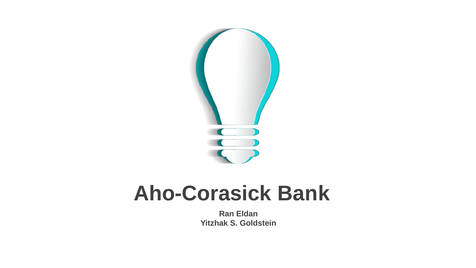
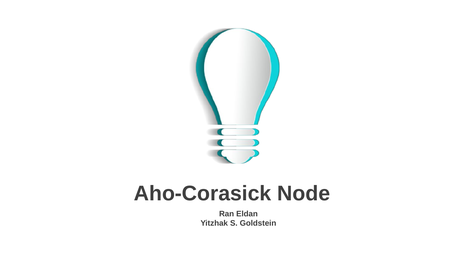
Bank: Bank -> Node
